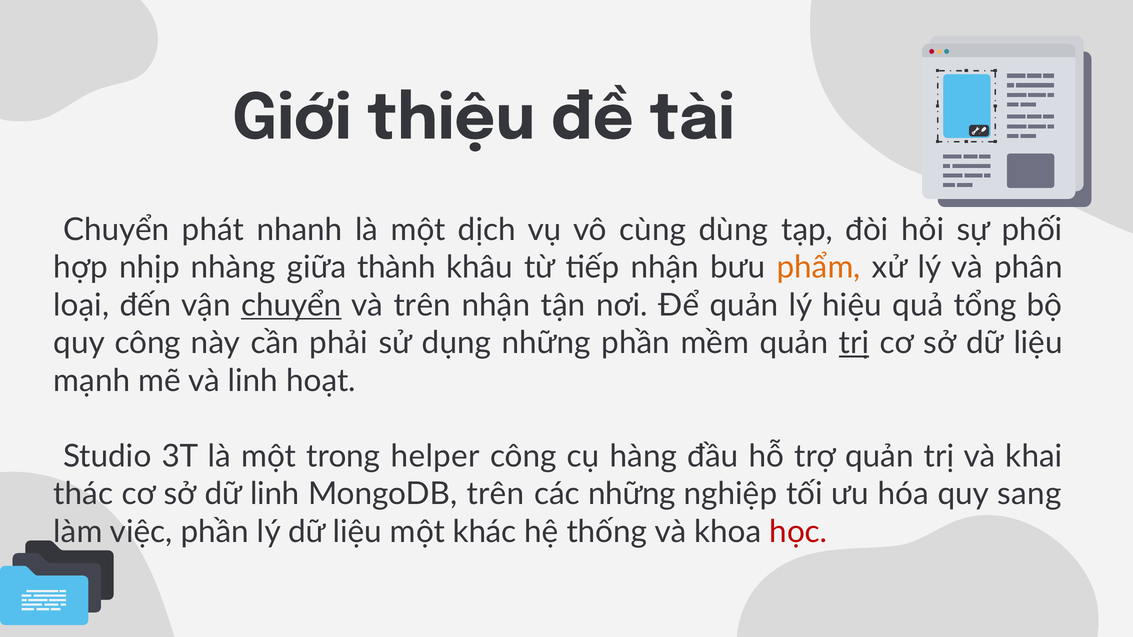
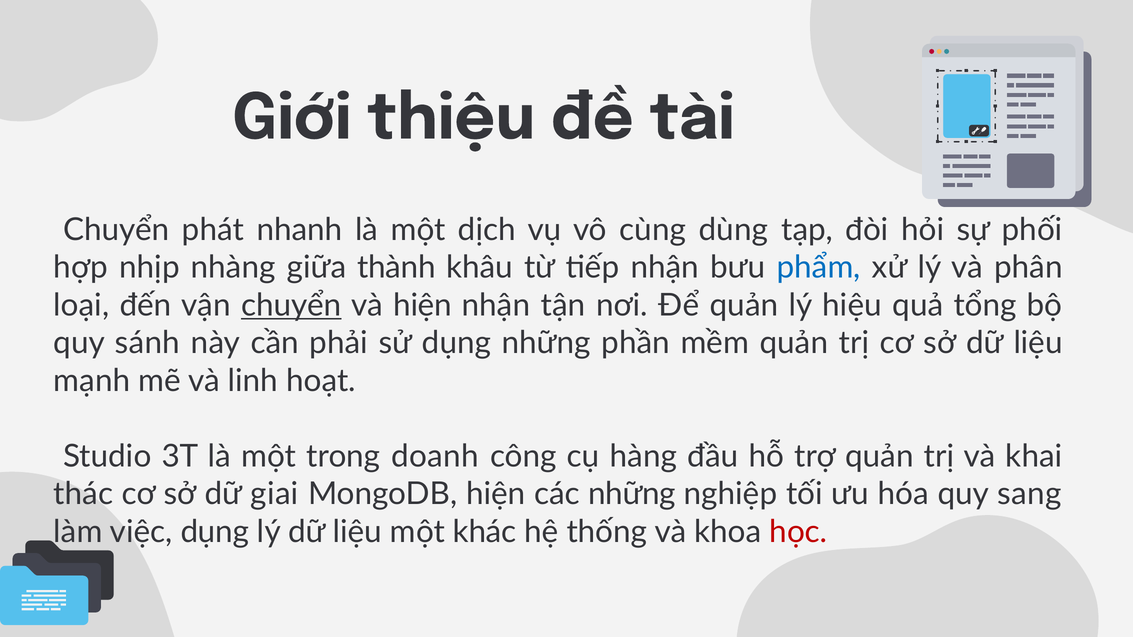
phẩm colour: orange -> blue
và trên: trên -> hiện
quy công: công -> sánh
trị at (854, 343) underline: present -> none
helper: helper -> doanh
dữ linh: linh -> giai
MongoDB trên: trên -> hiện
việc phần: phần -> dụng
